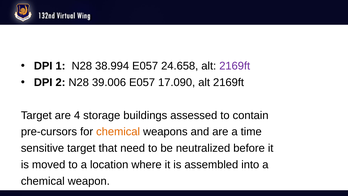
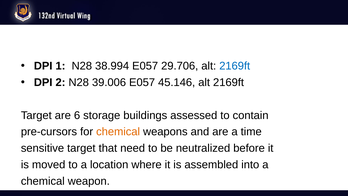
24.658: 24.658 -> 29.706
2169ft at (235, 66) colour: purple -> blue
17.090: 17.090 -> 45.146
4: 4 -> 6
